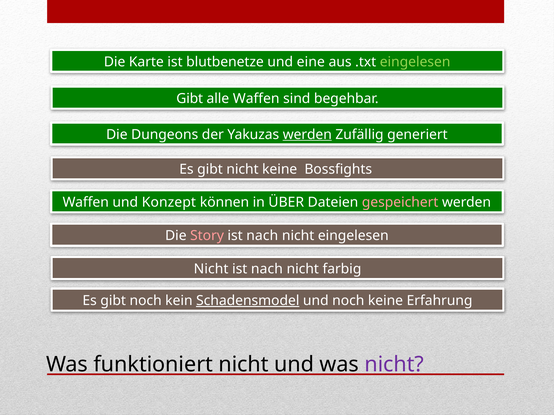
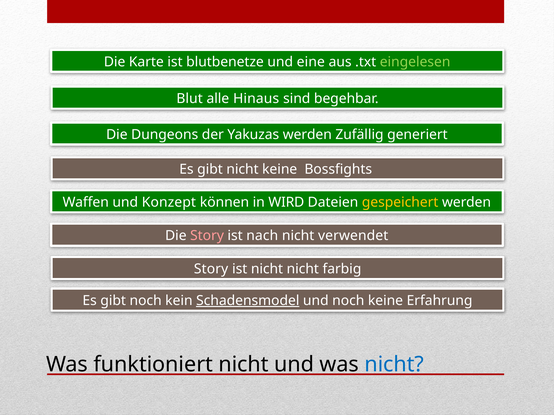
Gibt at (190, 99): Gibt -> Blut
alle Waffen: Waffen -> Hinaus
werden at (307, 135) underline: present -> none
ÜBER: ÜBER -> WIRD
gespeichert colour: pink -> yellow
nicht eingelesen: eingelesen -> verwendet
Nicht at (211, 269): Nicht -> Story
nach at (267, 269): nach -> nicht
nicht at (394, 365) colour: purple -> blue
